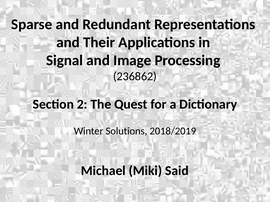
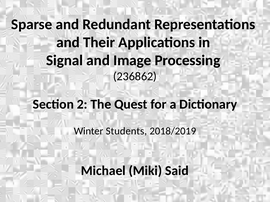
Solutions: Solutions -> Students
